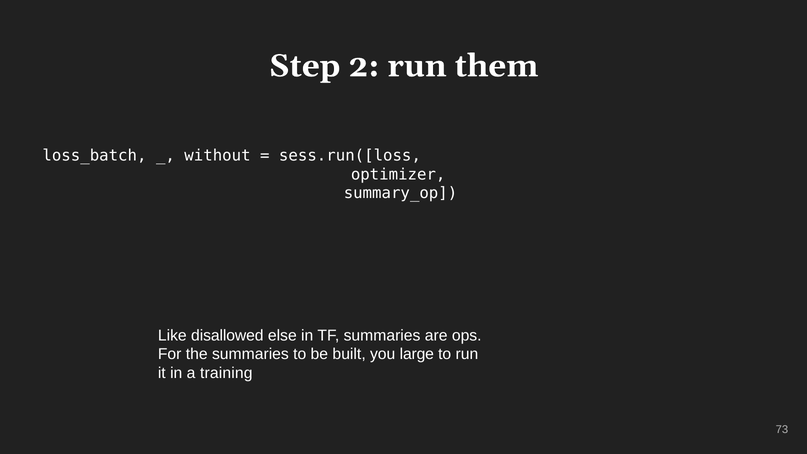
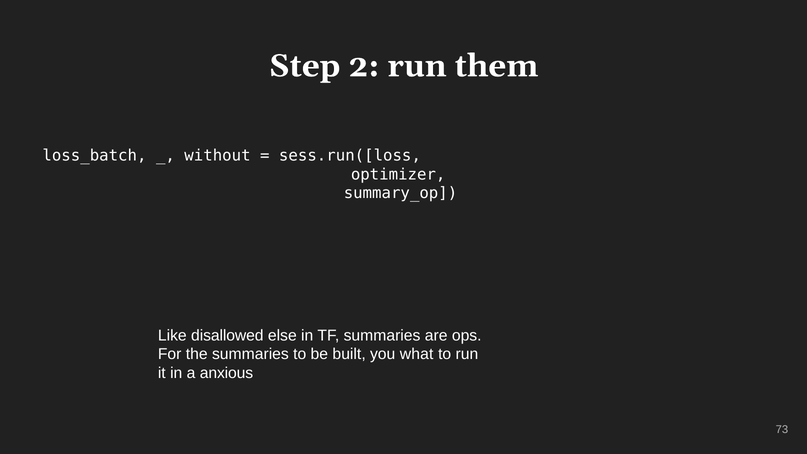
large: large -> what
training: training -> anxious
